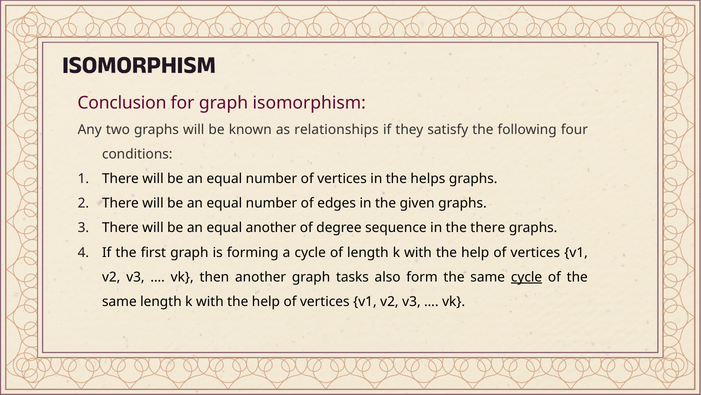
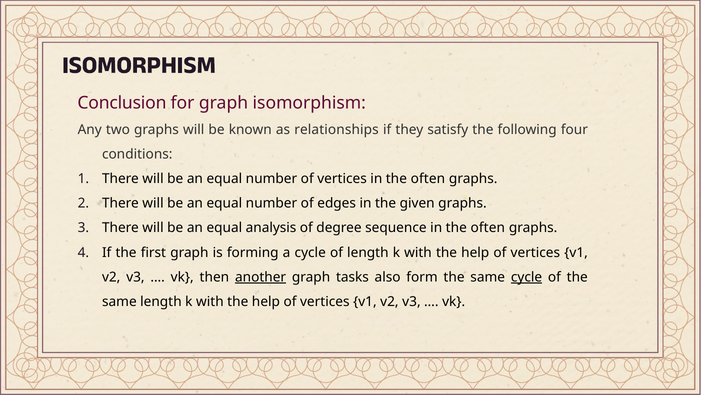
vertices in the helps: helps -> often
equal another: another -> analysis
sequence in the there: there -> often
another at (261, 277) underline: none -> present
